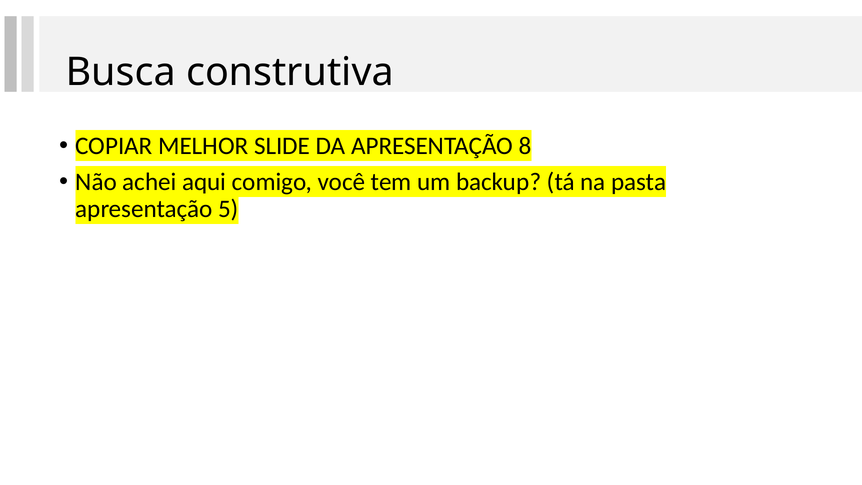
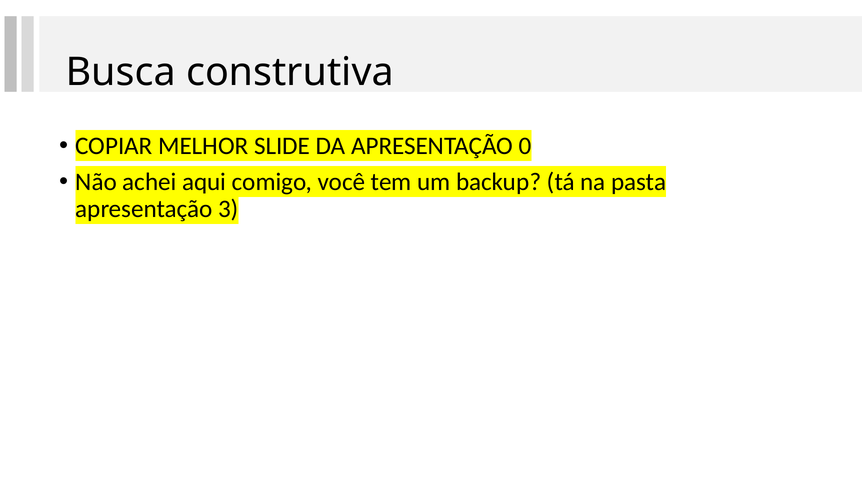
8: 8 -> 0
5: 5 -> 3
